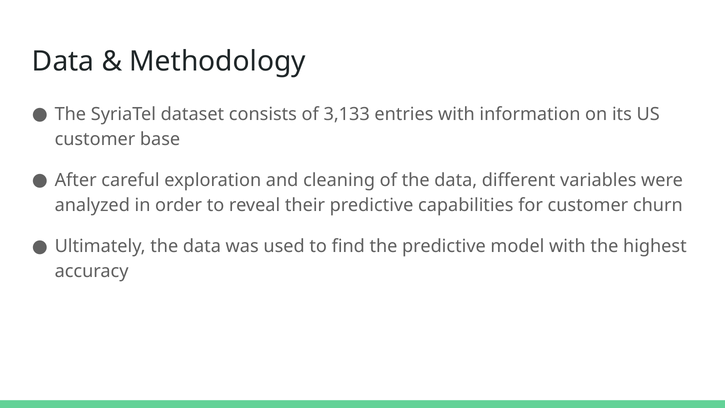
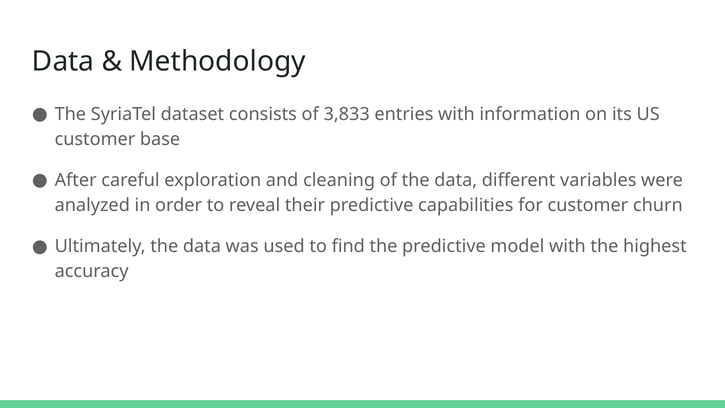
3,133: 3,133 -> 3,833
